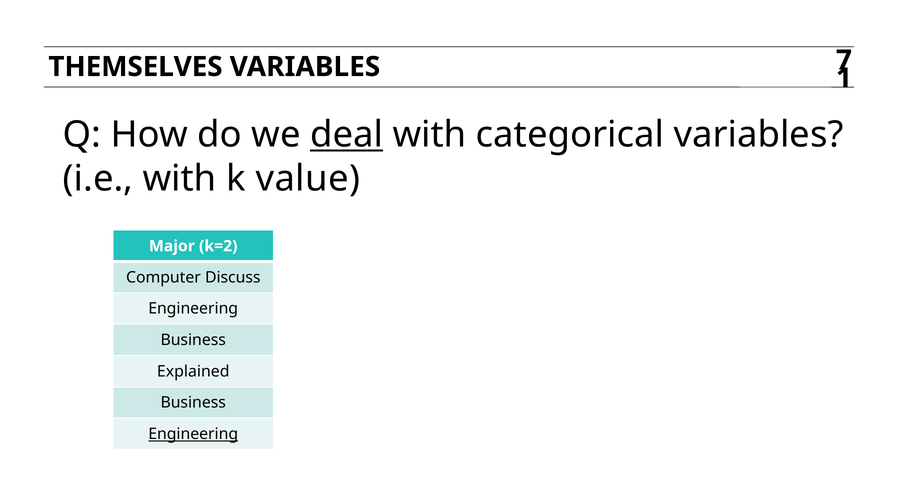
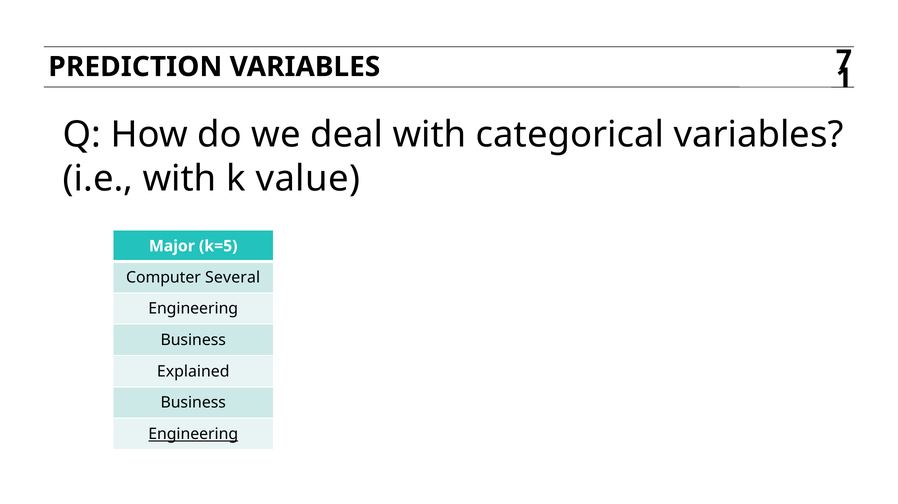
THEMSELVES: THEMSELVES -> PREDICTION
deal underline: present -> none
k=2: k=2 -> k=5
Discuss: Discuss -> Several
